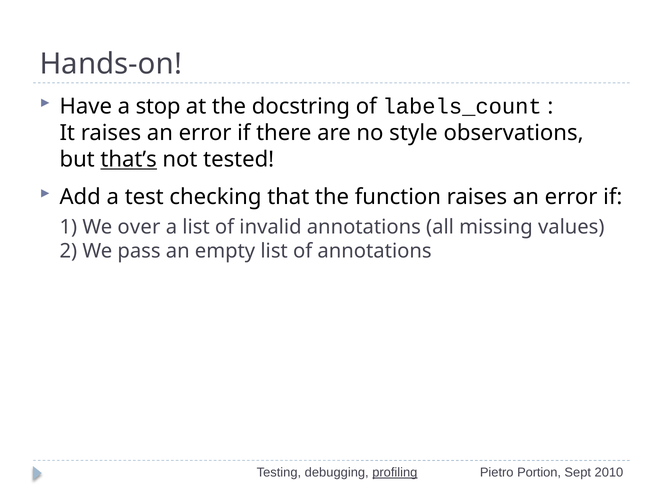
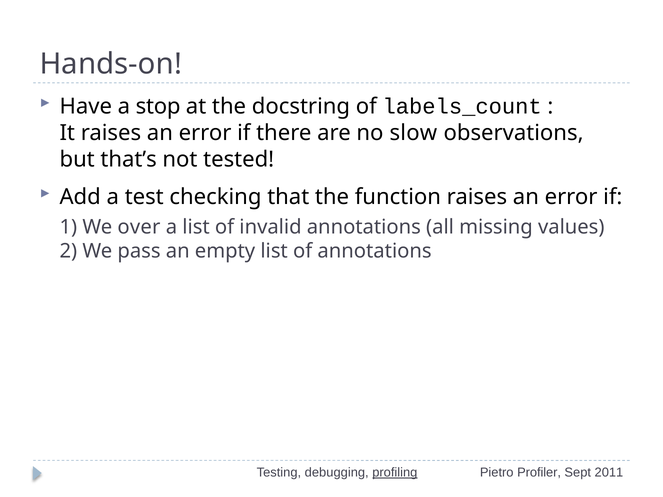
style: style -> slow
that’s underline: present -> none
Portion: Portion -> Profiler
2010: 2010 -> 2011
